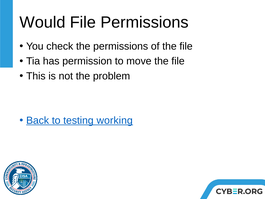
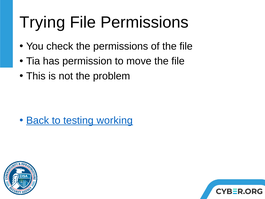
Would: Would -> Trying
